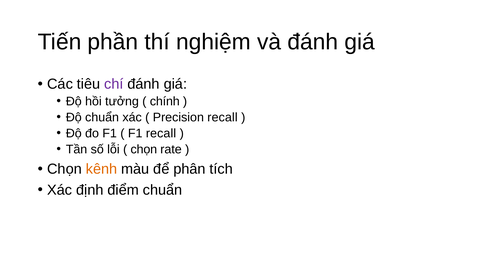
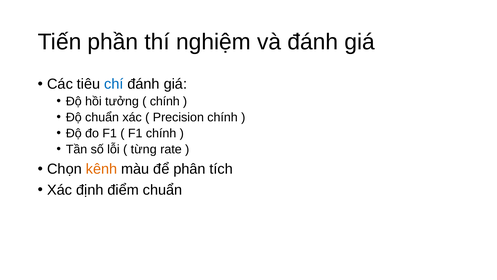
chí colour: purple -> blue
Precision recall: recall -> chính
F1 recall: recall -> chính
chọn at (144, 149): chọn -> từng
